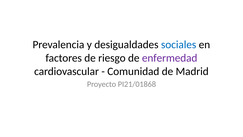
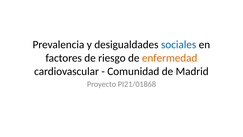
enfermedad colour: purple -> orange
